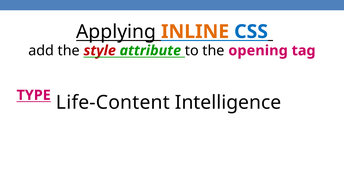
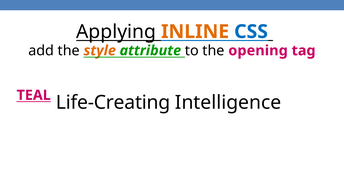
style colour: red -> orange
TYPE: TYPE -> TEAL
Life-Content: Life-Content -> Life-Creating
